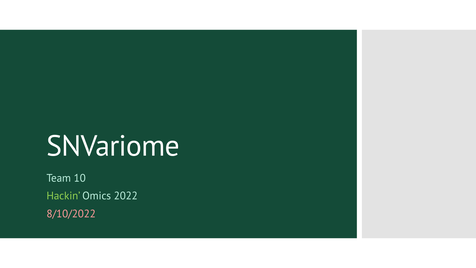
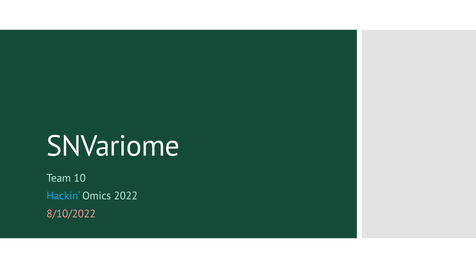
Hackin colour: light green -> light blue
